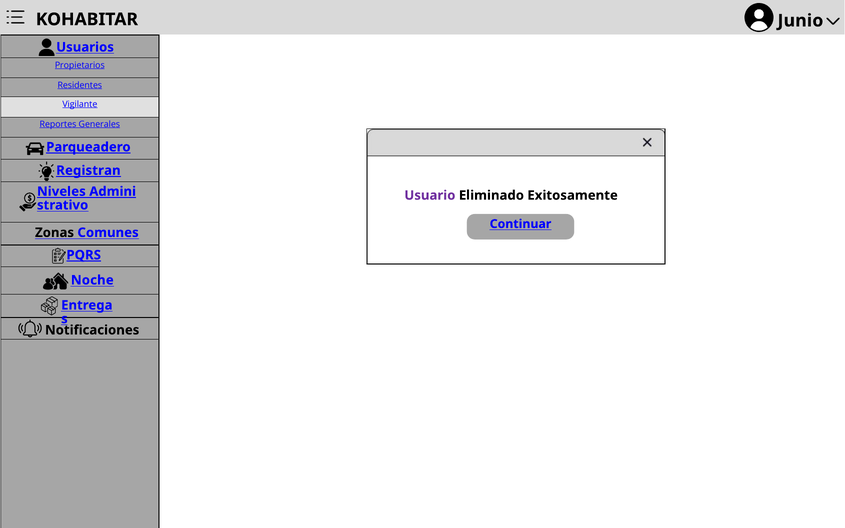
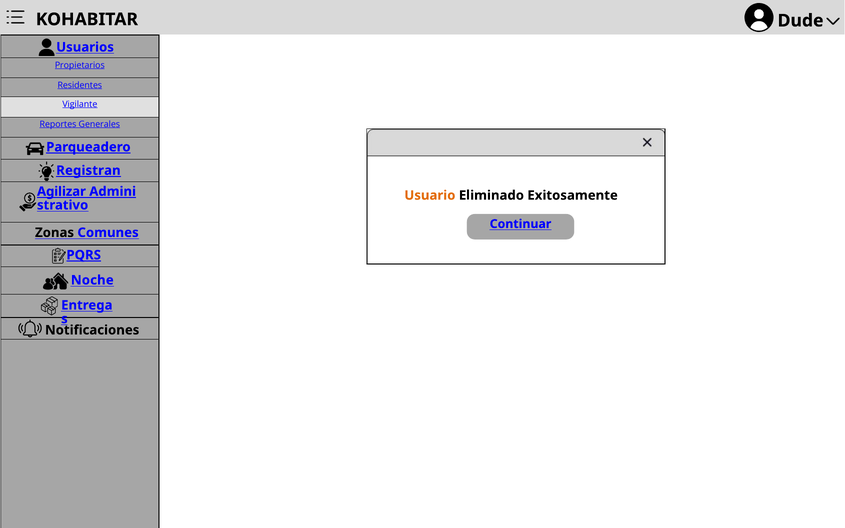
Junio: Junio -> Dude
Niveles: Niveles -> Agilizar
Usuario colour: purple -> orange
